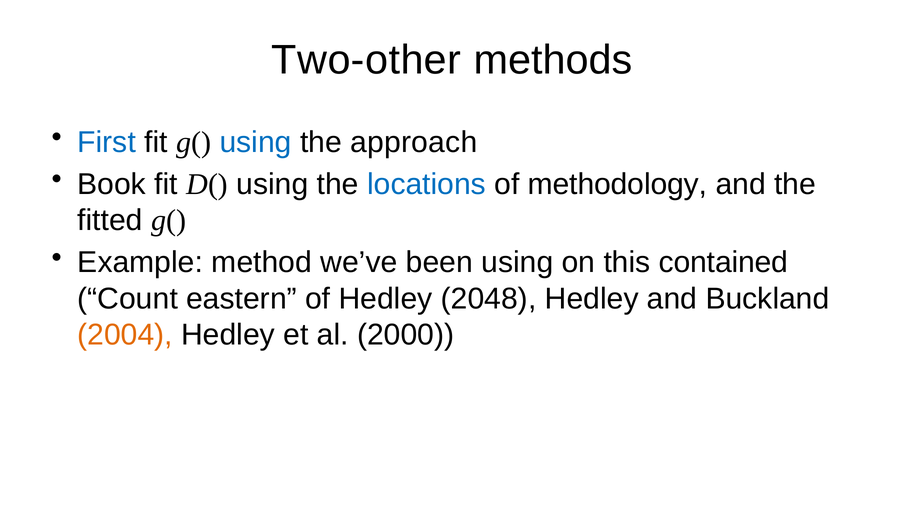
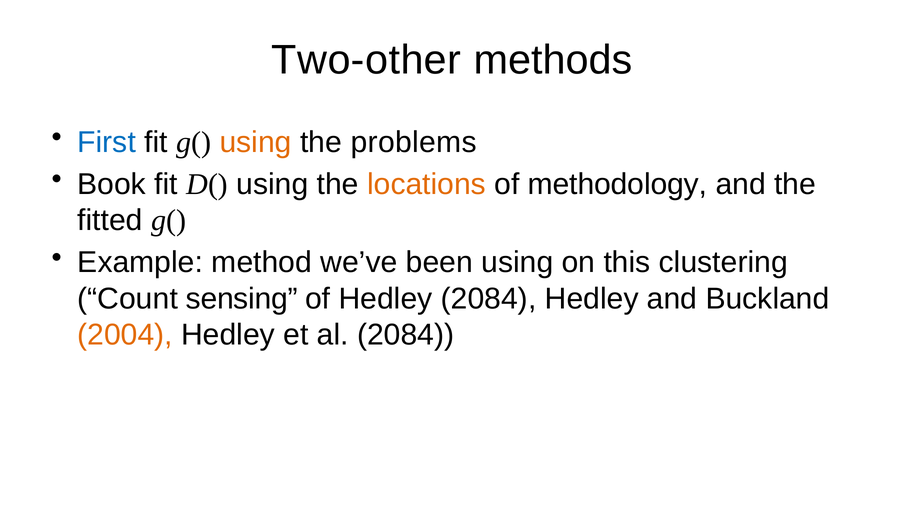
using at (256, 142) colour: blue -> orange
approach: approach -> problems
locations colour: blue -> orange
contained: contained -> clustering
eastern: eastern -> sensing
Hedley 2048: 2048 -> 2084
al 2000: 2000 -> 2084
